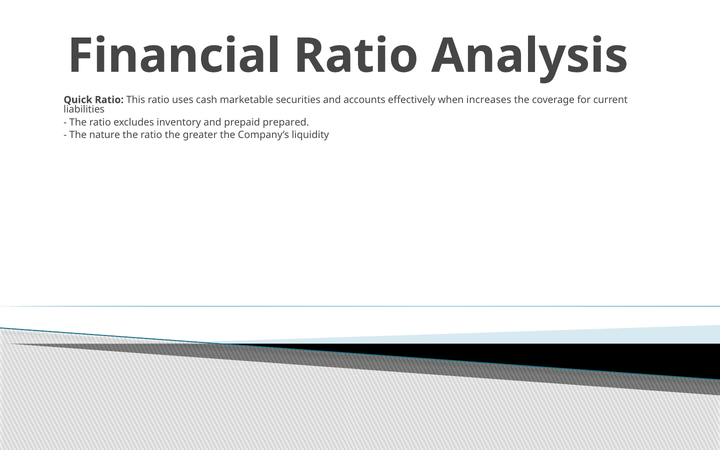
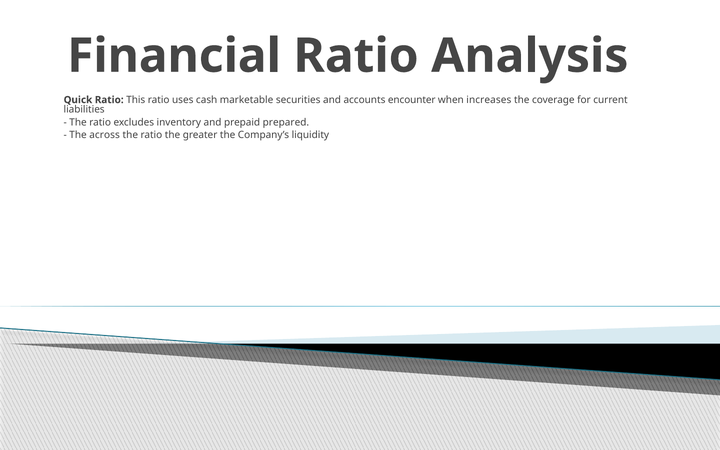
effectively: effectively -> encounter
nature: nature -> across
